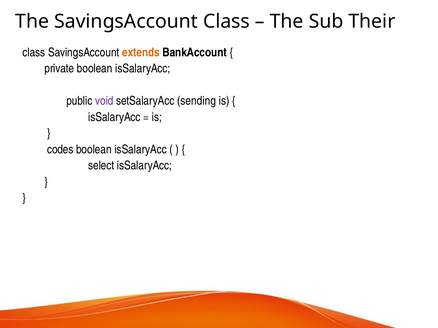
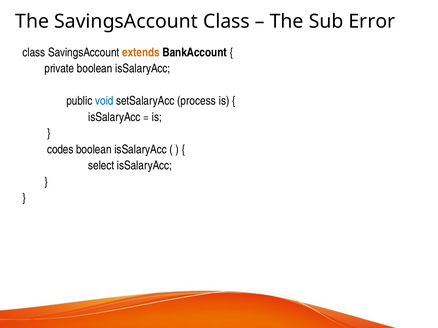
Their: Their -> Error
void colour: purple -> blue
sending: sending -> process
